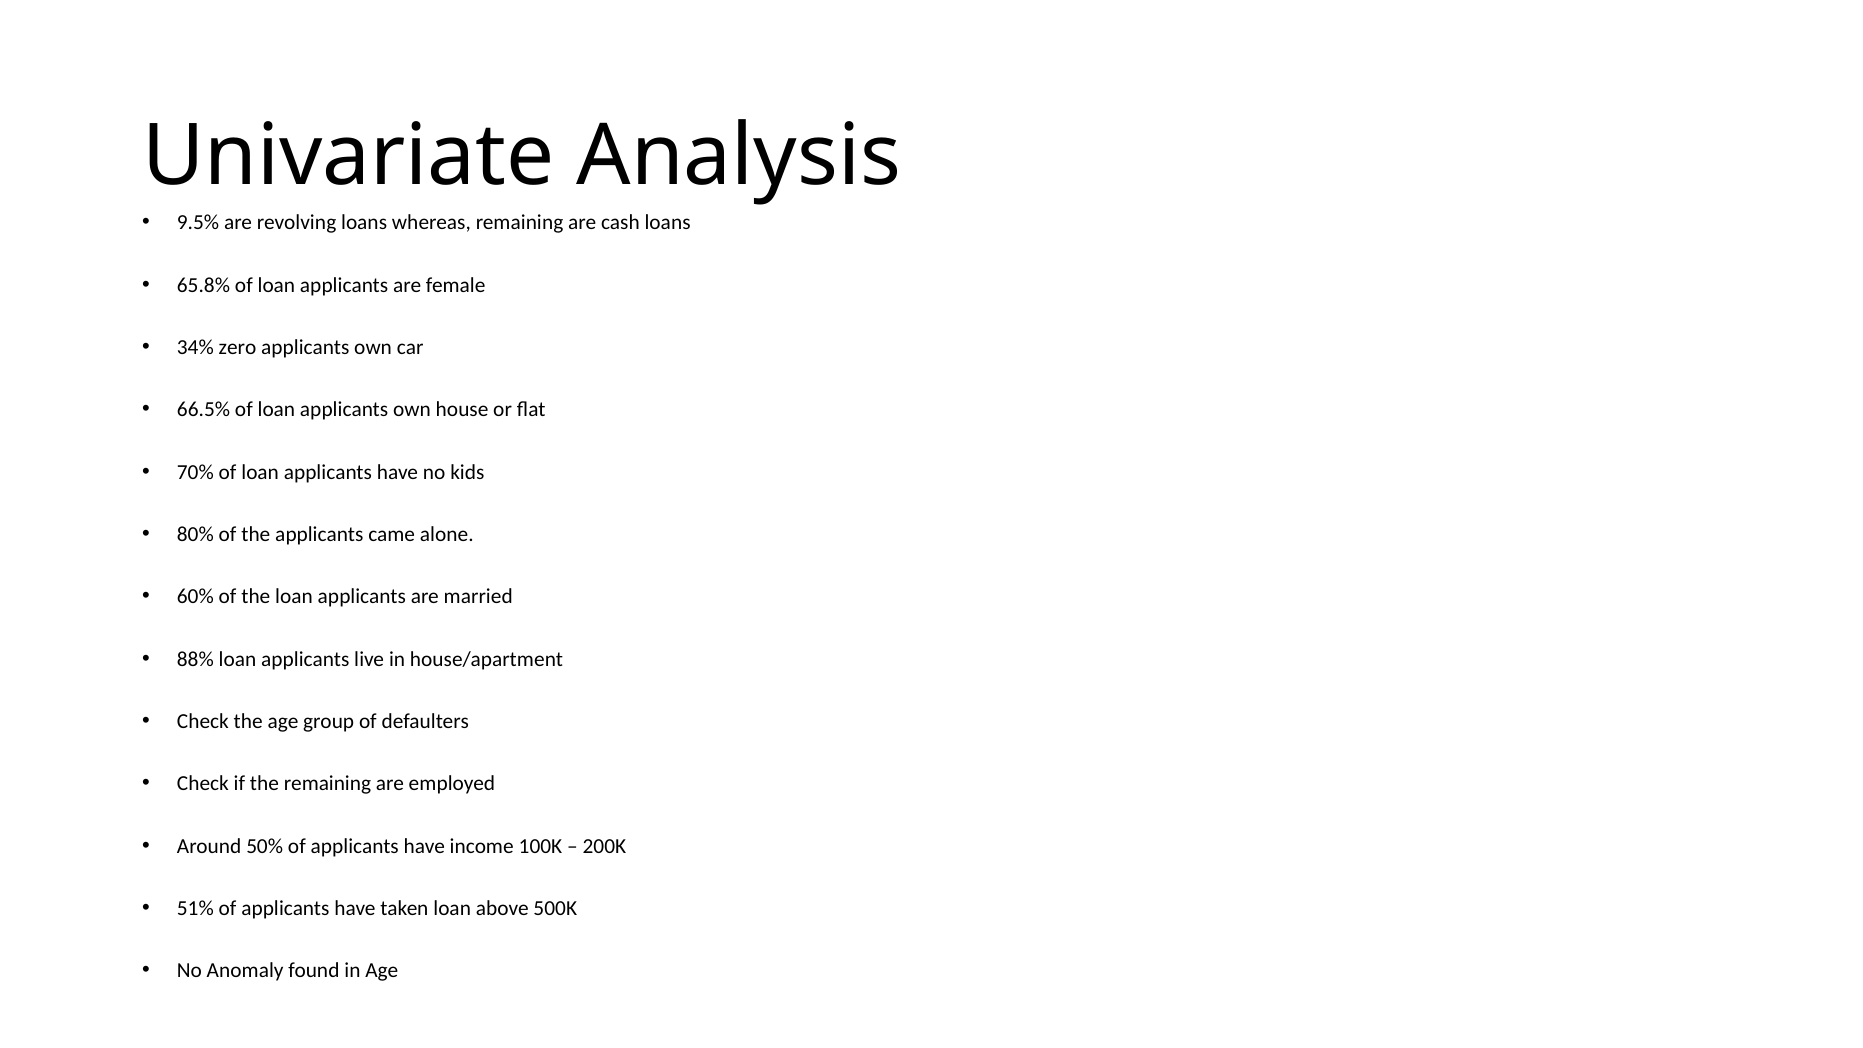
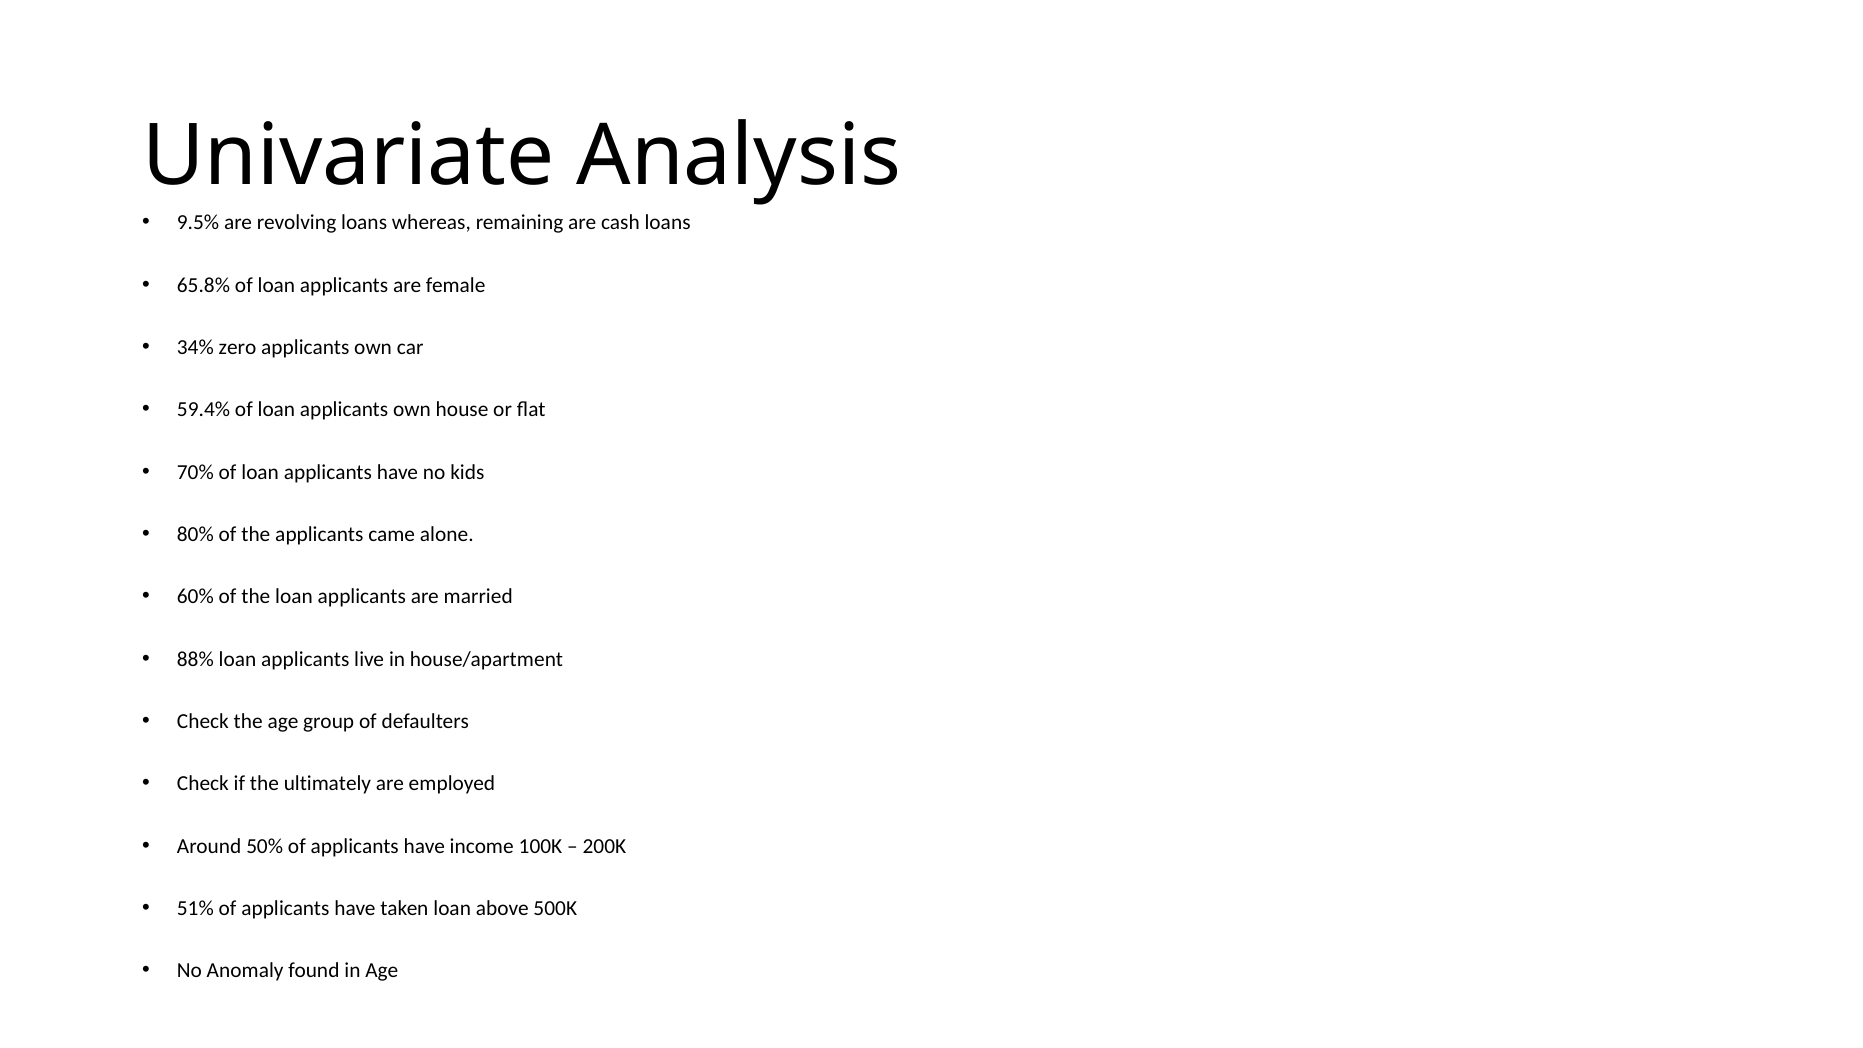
66.5%: 66.5% -> 59.4%
the remaining: remaining -> ultimately
